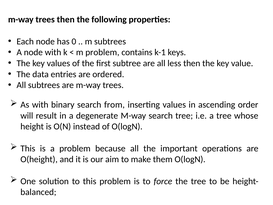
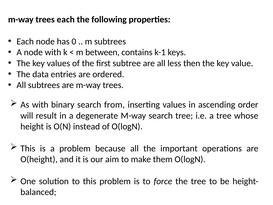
trees then: then -> each
m problem: problem -> between
